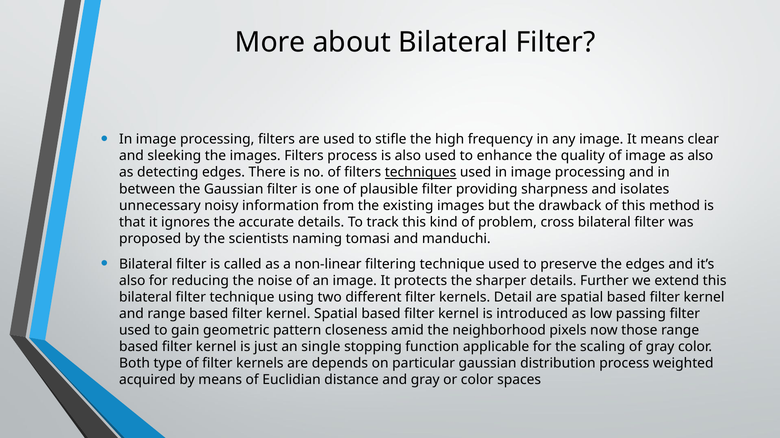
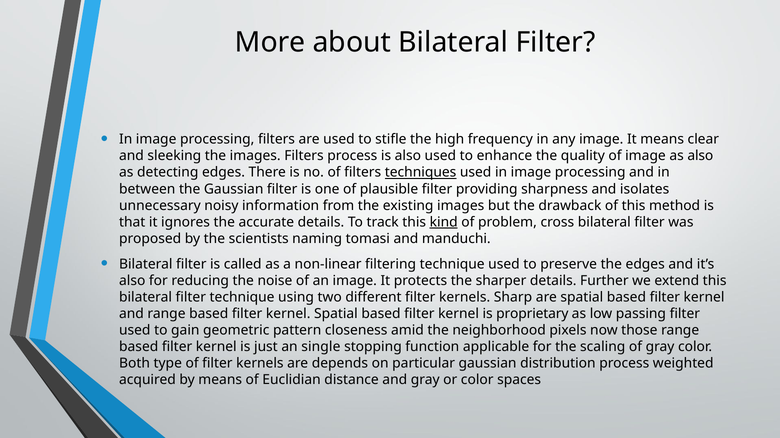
kind underline: none -> present
Detail: Detail -> Sharp
introduced: introduced -> proprietary
